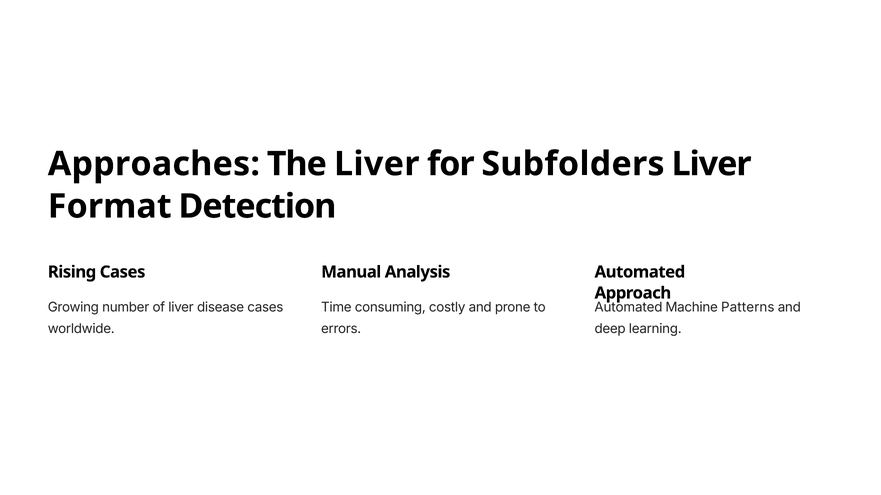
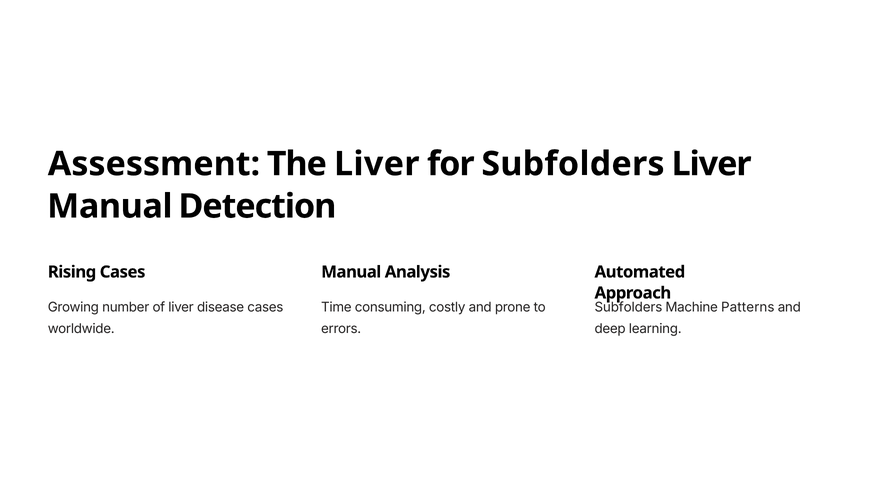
Approaches: Approaches -> Assessment
Format at (110, 207): Format -> Manual
Automated at (628, 308): Automated -> Subfolders
